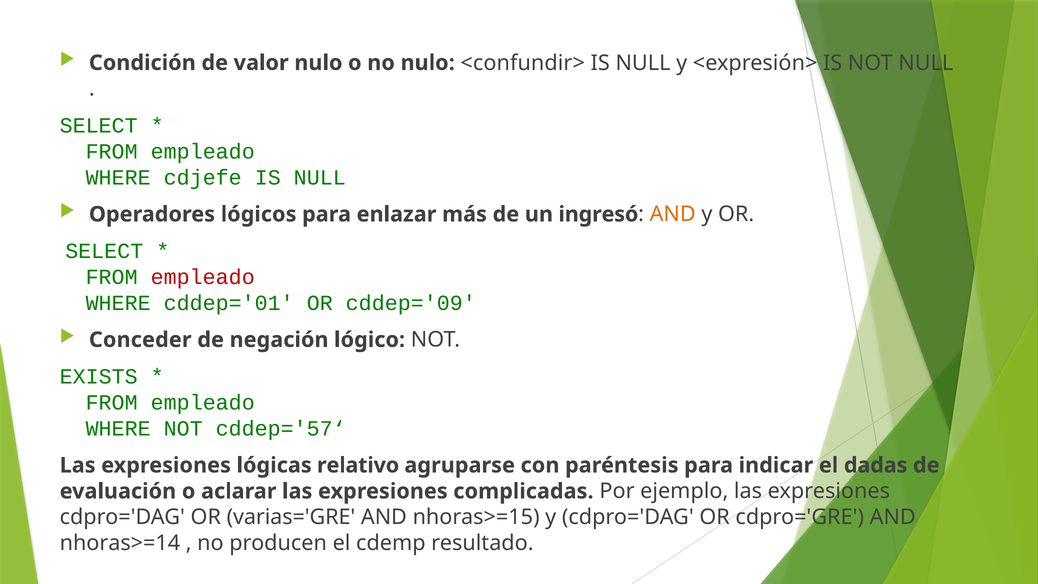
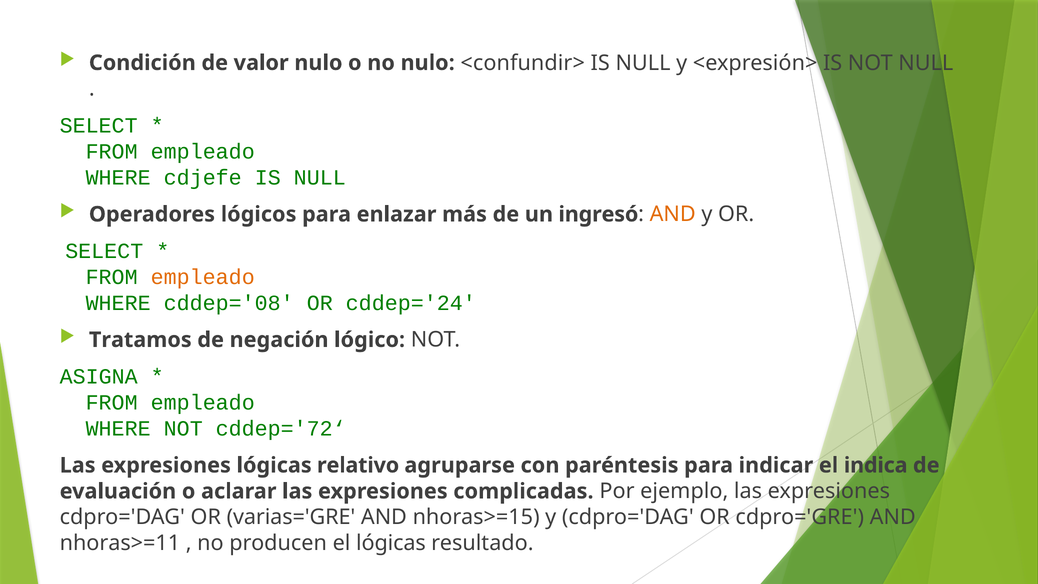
empleado at (203, 277) colour: red -> orange
cddep='01: cddep='01 -> cddep='08
cddep='09: cddep='09 -> cddep='24
Conceder: Conceder -> Tratamos
EXISTS: EXISTS -> ASIGNA
cddep='57‘: cddep='57‘ -> cddep='72‘
dadas: dadas -> indica
nhoras>=14: nhoras>=14 -> nhoras>=11
el cdemp: cdemp -> lógicas
